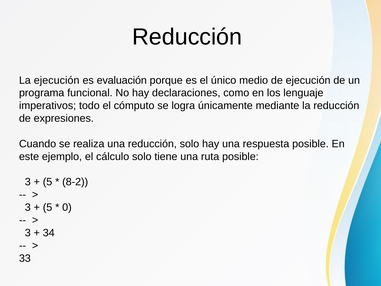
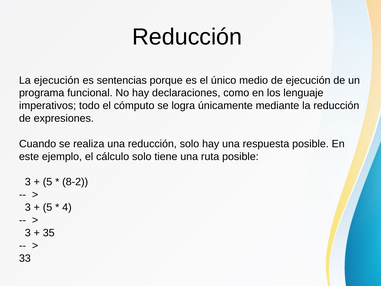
evaluación: evaluación -> sentencias
0: 0 -> 4
34: 34 -> 35
